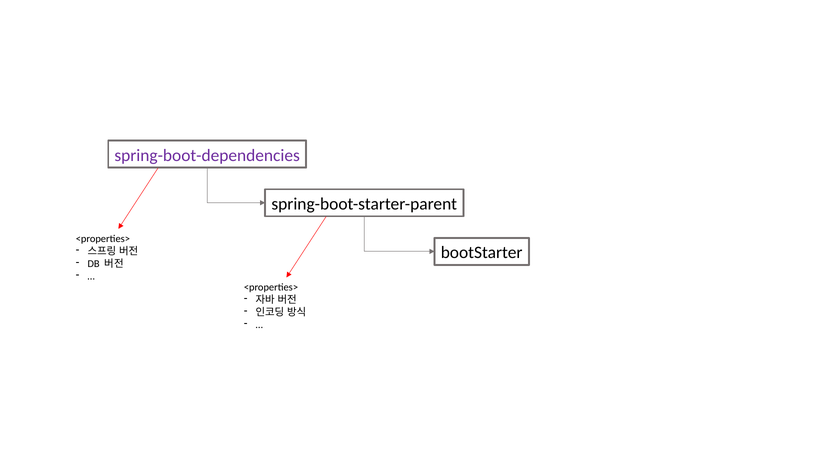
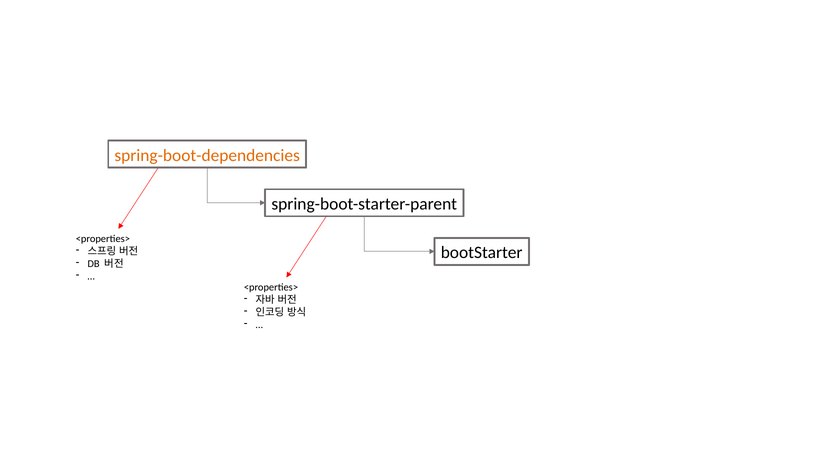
spring-boot-dependencies colour: purple -> orange
